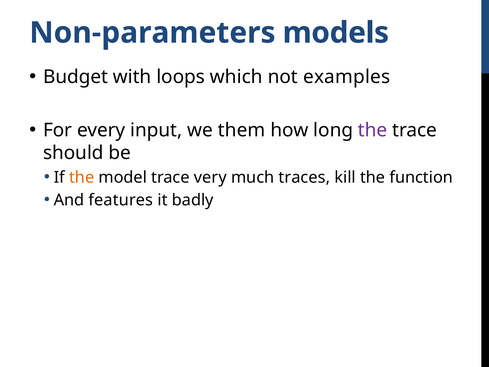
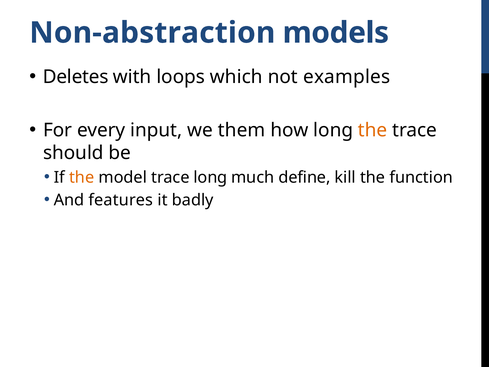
Non-parameters: Non-parameters -> Non-abstraction
Budget: Budget -> Deletes
the at (373, 130) colour: purple -> orange
trace very: very -> long
traces: traces -> define
